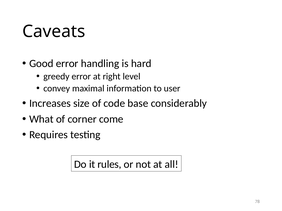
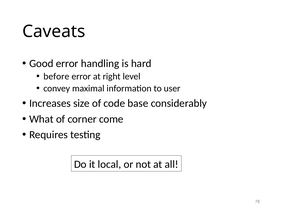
greedy: greedy -> before
rules: rules -> local
